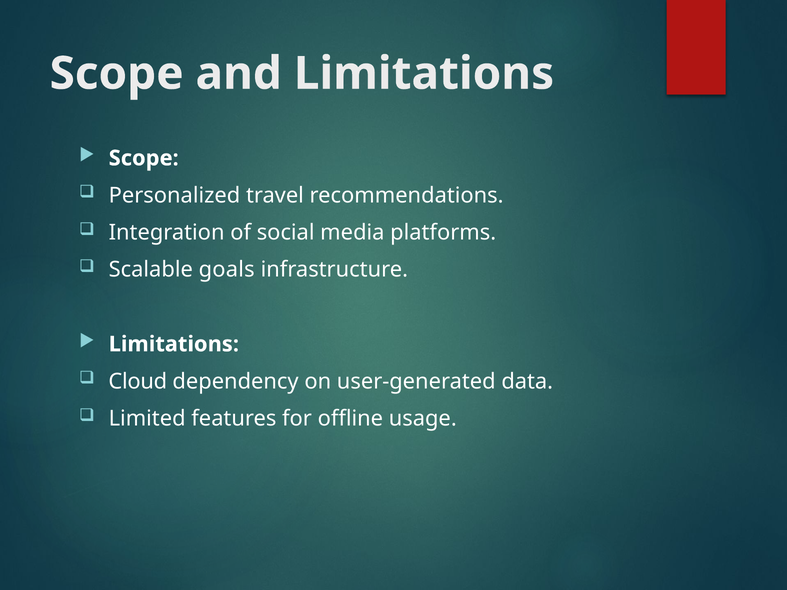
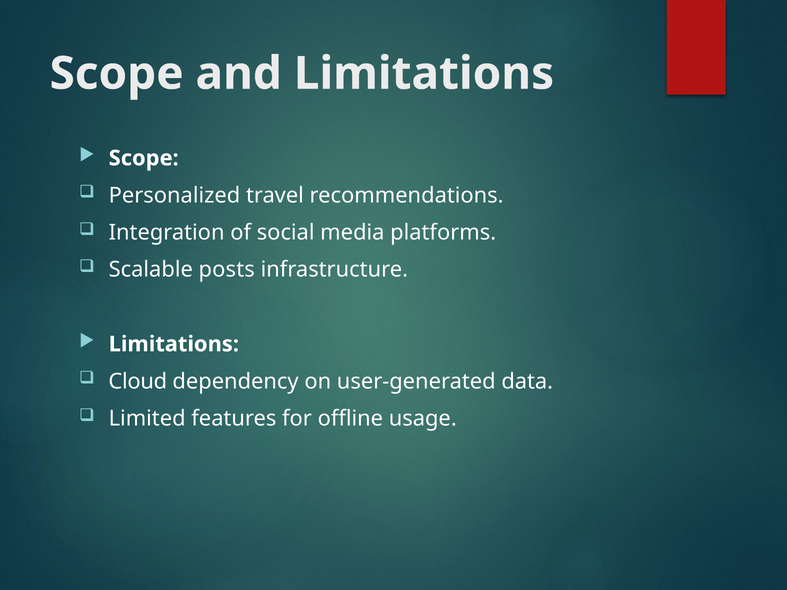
goals: goals -> posts
